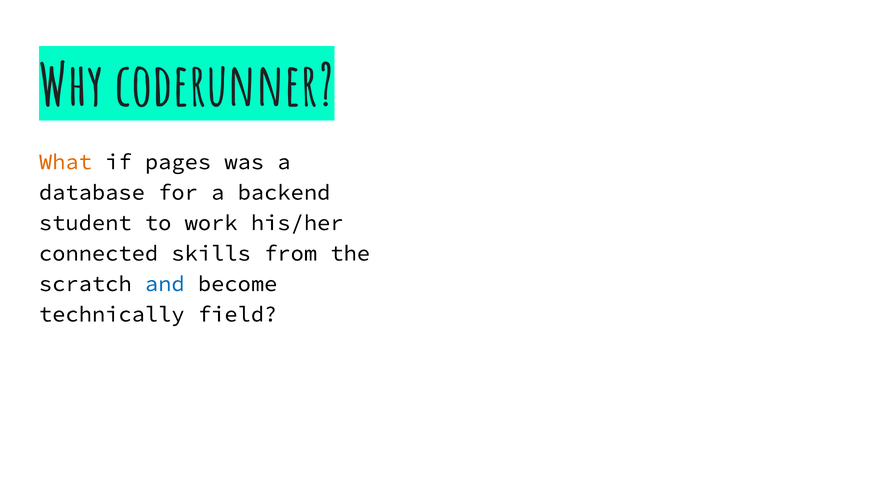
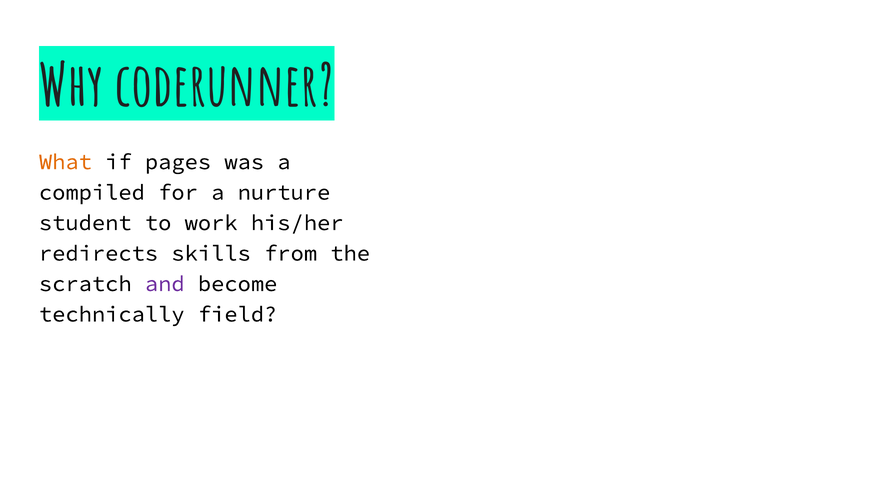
database: database -> compiled
backend: backend -> nurture
connected: connected -> redirects
and colour: blue -> purple
